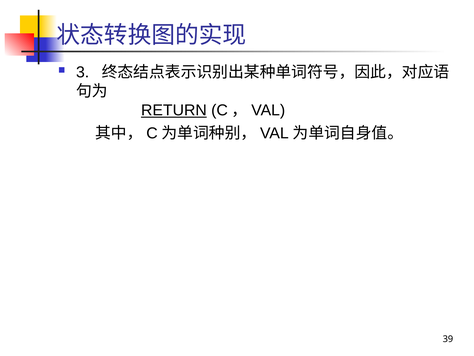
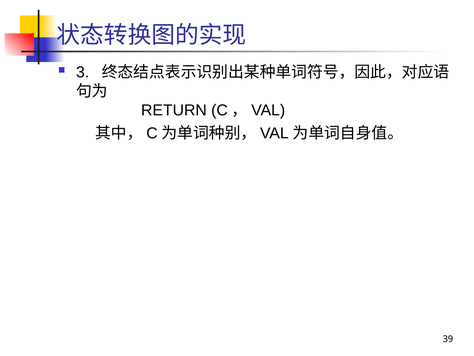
RETURN underline: present -> none
